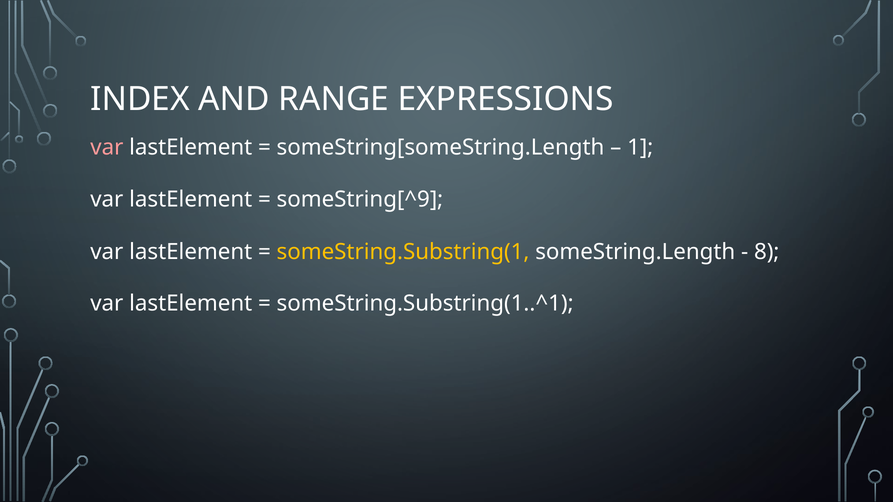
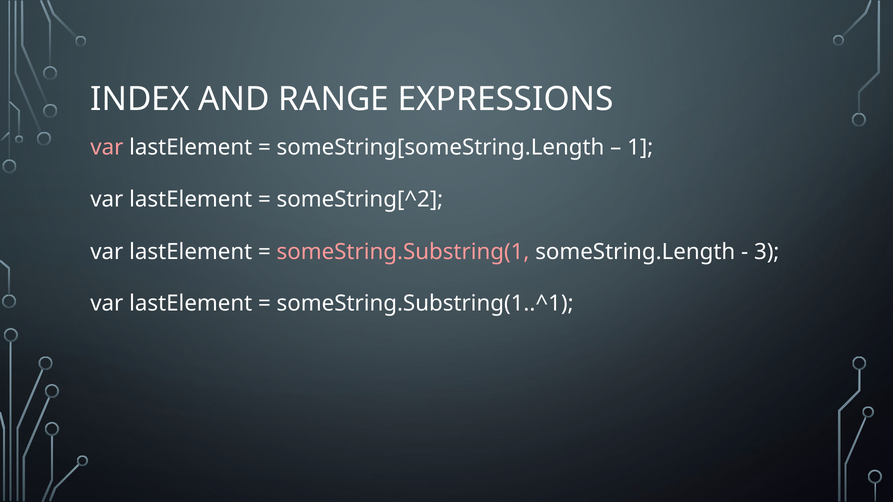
someString[^9: someString[^9 -> someString[^2
someString.Substring(1 colour: yellow -> pink
8: 8 -> 3
